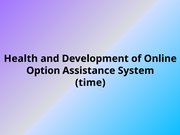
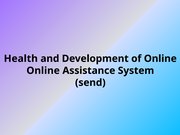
Option at (43, 71): Option -> Online
time: time -> send
